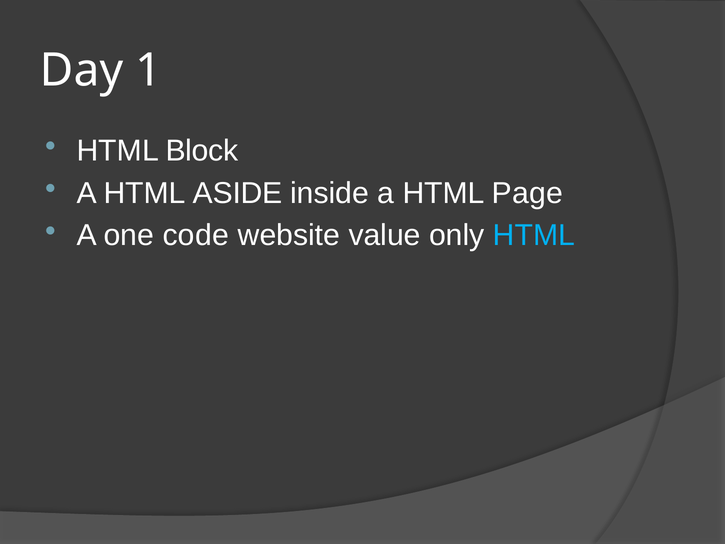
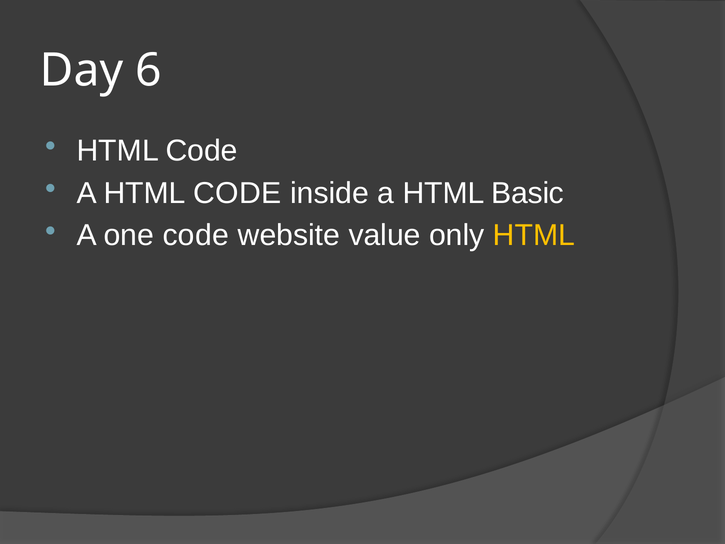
1: 1 -> 6
Block at (202, 151): Block -> Code
A HTML ASIDE: ASIDE -> CODE
Page: Page -> Basic
HTML at (534, 235) colour: light blue -> yellow
